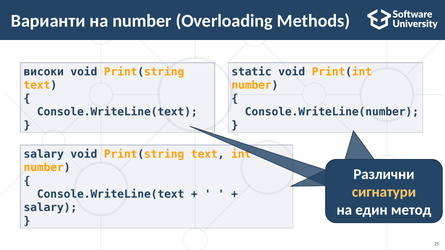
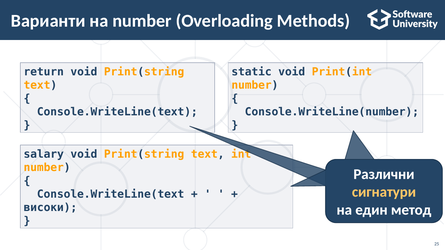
високи: високи -> return
salary at (50, 208): salary -> високи
